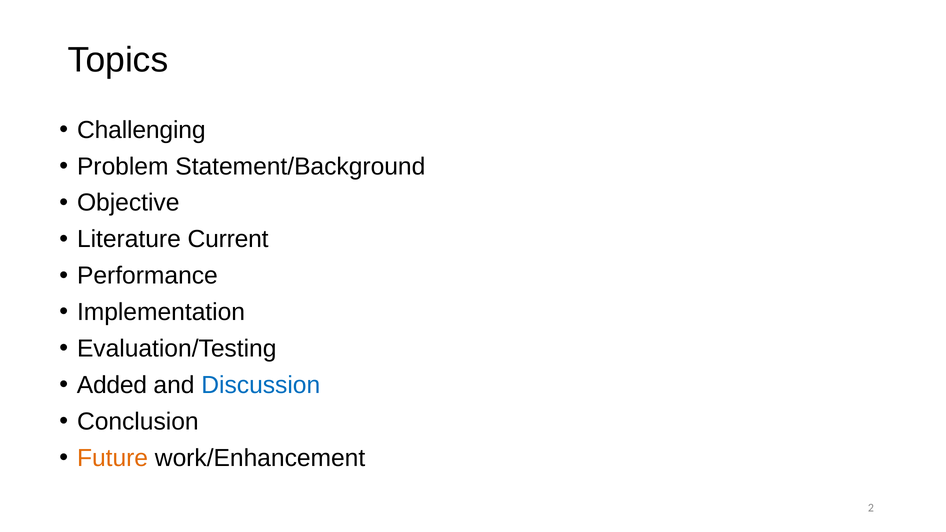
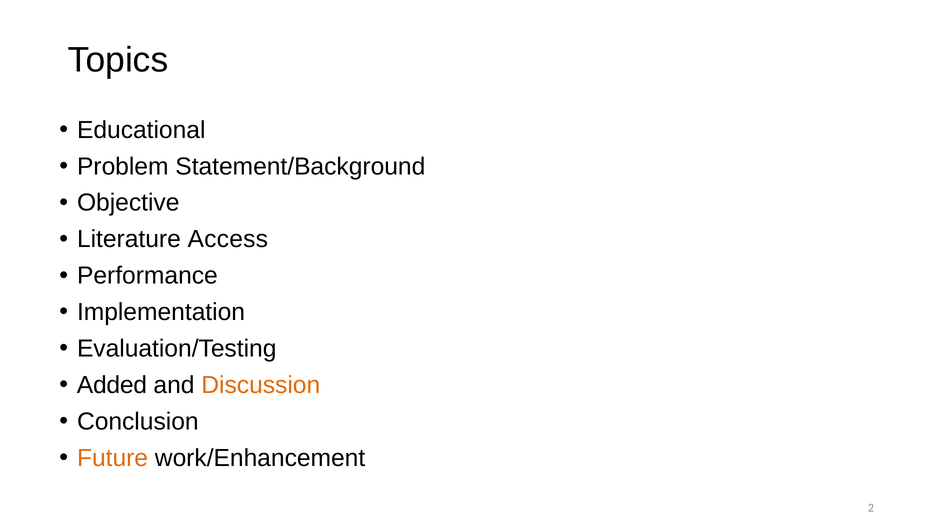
Challenging: Challenging -> Educational
Current: Current -> Access
Discussion colour: blue -> orange
